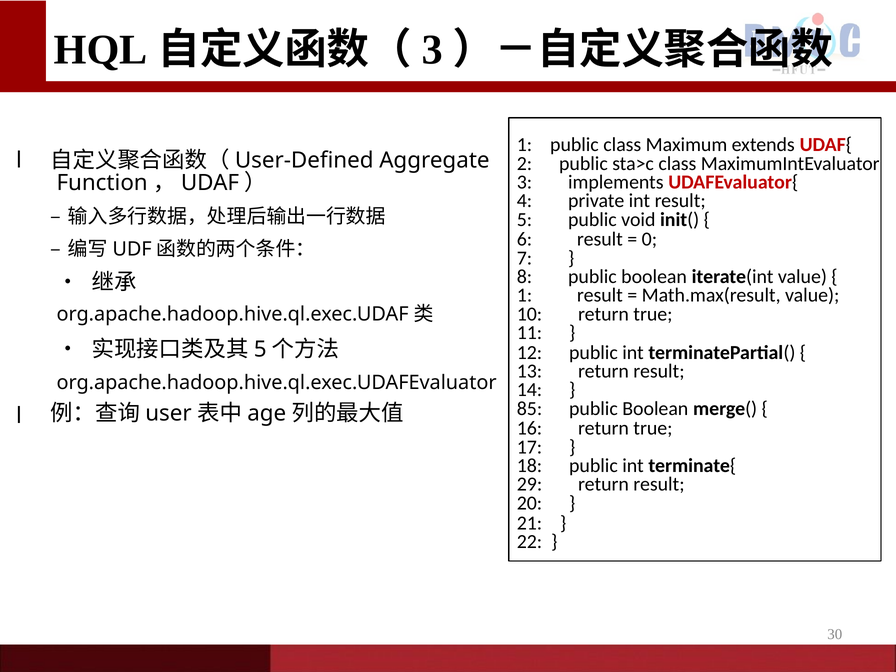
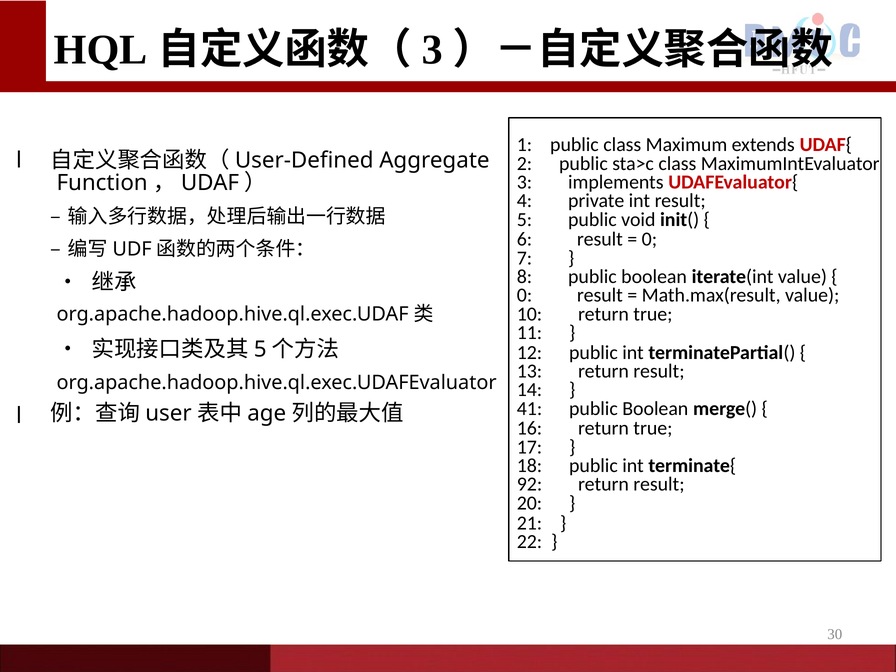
1 at (525, 295): 1 -> 0
85: 85 -> 41
29: 29 -> 92
